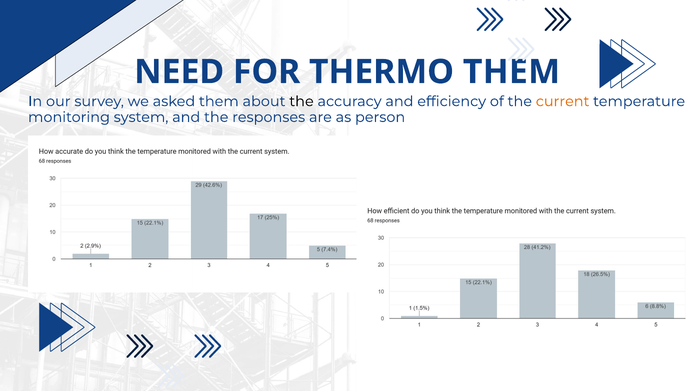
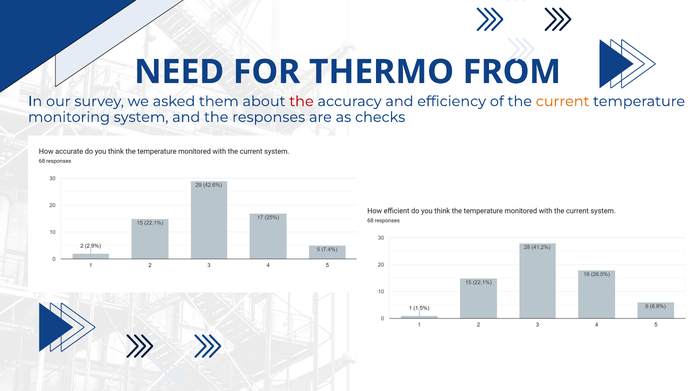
THEM at (511, 72): THEM -> FROM
the at (301, 101) colour: black -> red
person: person -> checks
